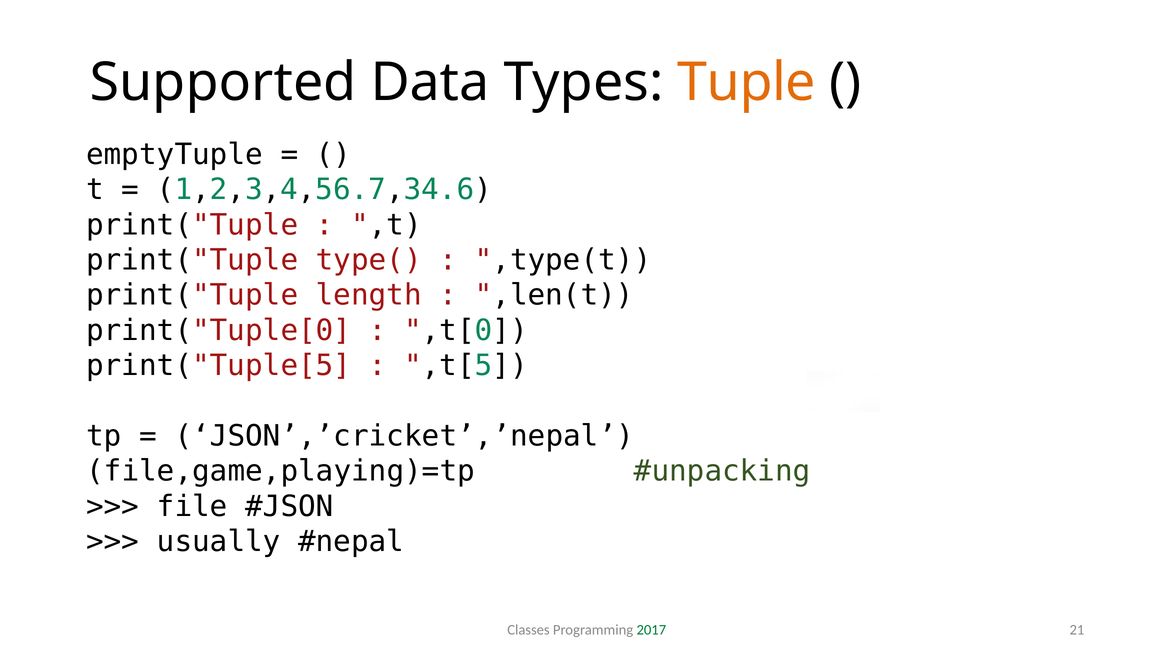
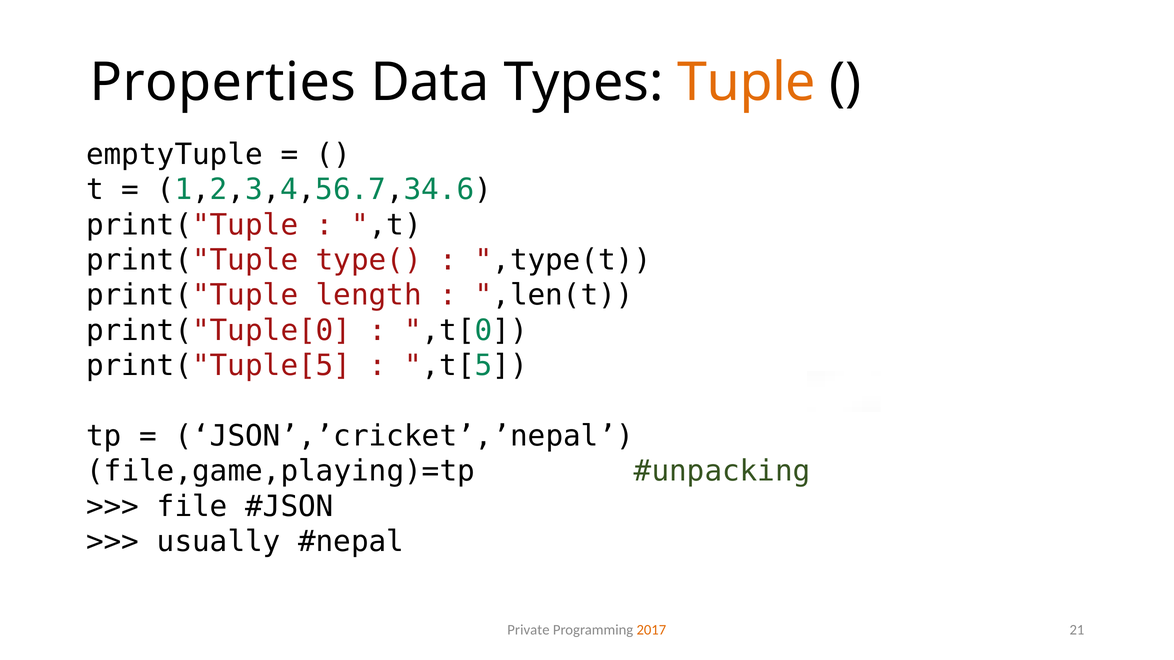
Supported: Supported -> Properties
Classes: Classes -> Private
2017 colour: green -> orange
